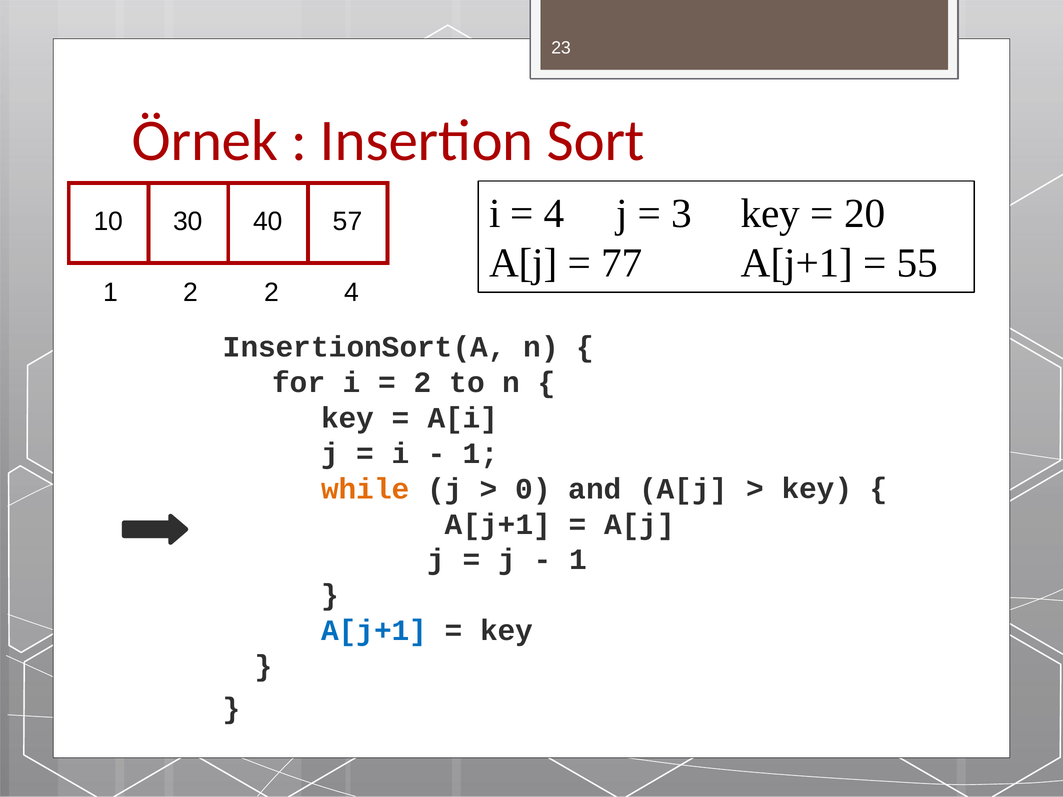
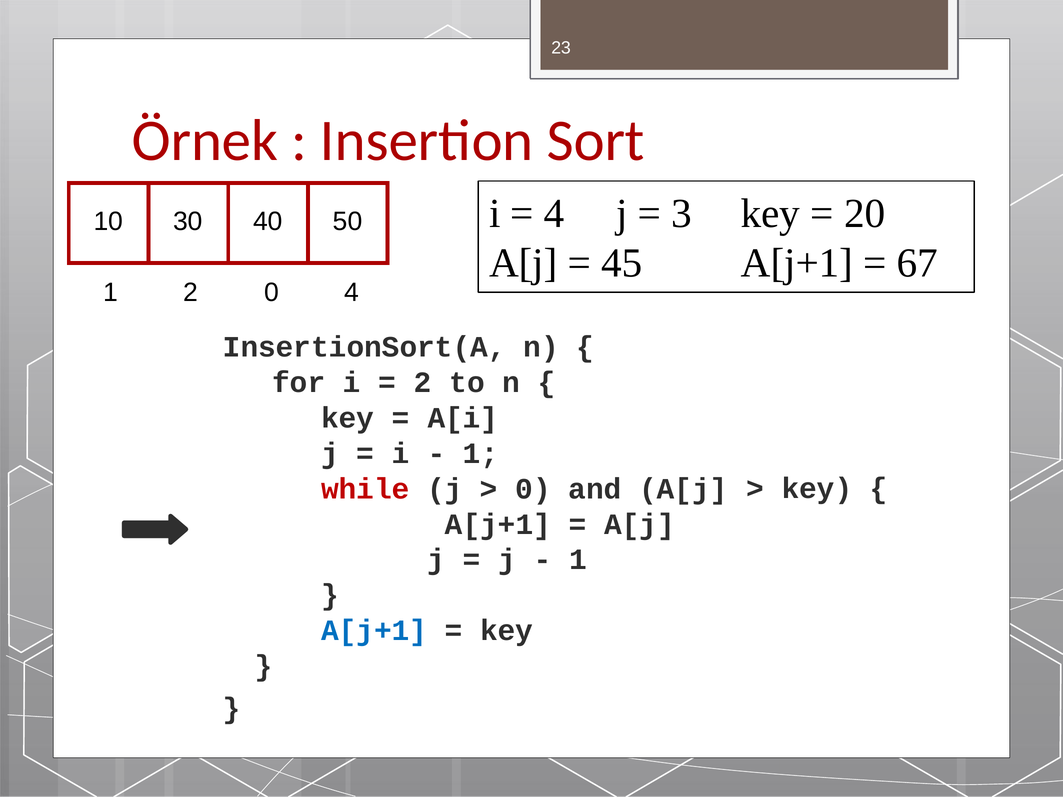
57: 57 -> 50
77: 77 -> 45
55: 55 -> 67
2 2: 2 -> 0
while colour: orange -> red
